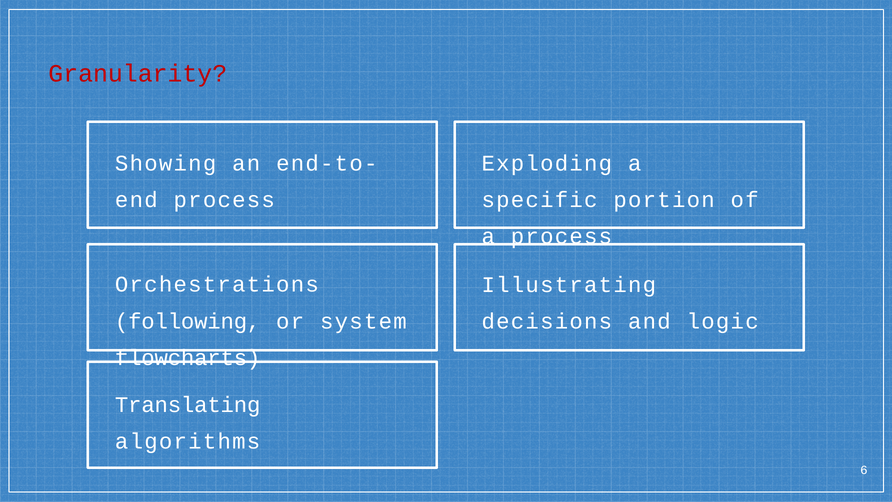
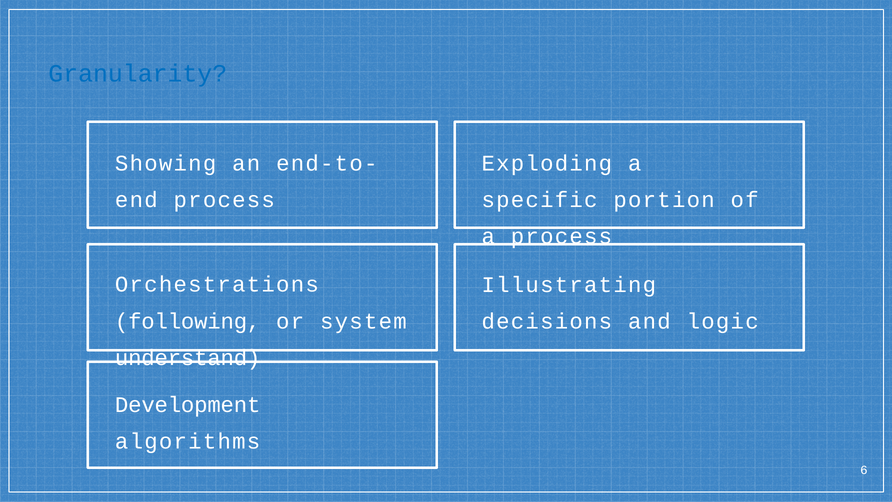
Granularity colour: red -> blue
flowcharts: flowcharts -> understand
Translating: Translating -> Development
